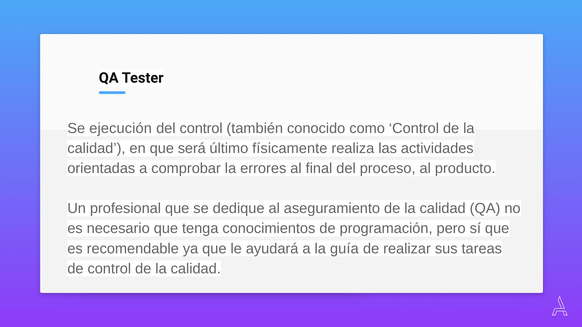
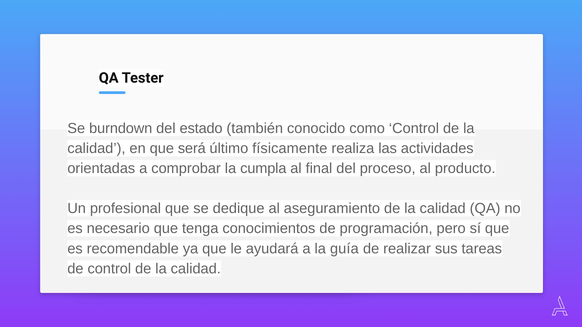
ejecución: ejecución -> burndown
del control: control -> estado
errores: errores -> cumpla
